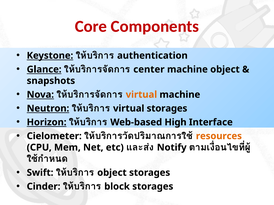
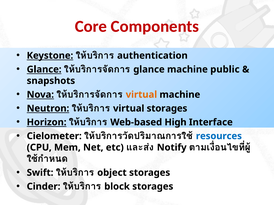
center at (149, 70): center -> glance
machine object: object -> public
resources colour: orange -> blue
